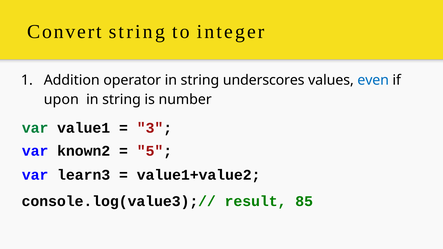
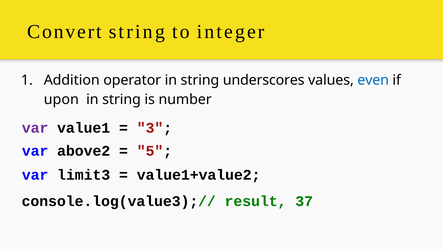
var at (35, 128) colour: green -> purple
known2: known2 -> above2
learn3: learn3 -> limit3
85: 85 -> 37
